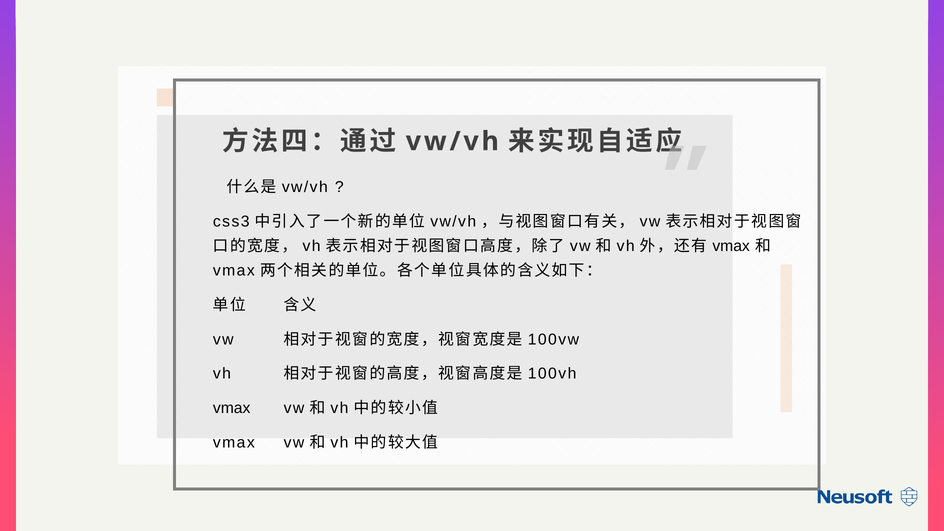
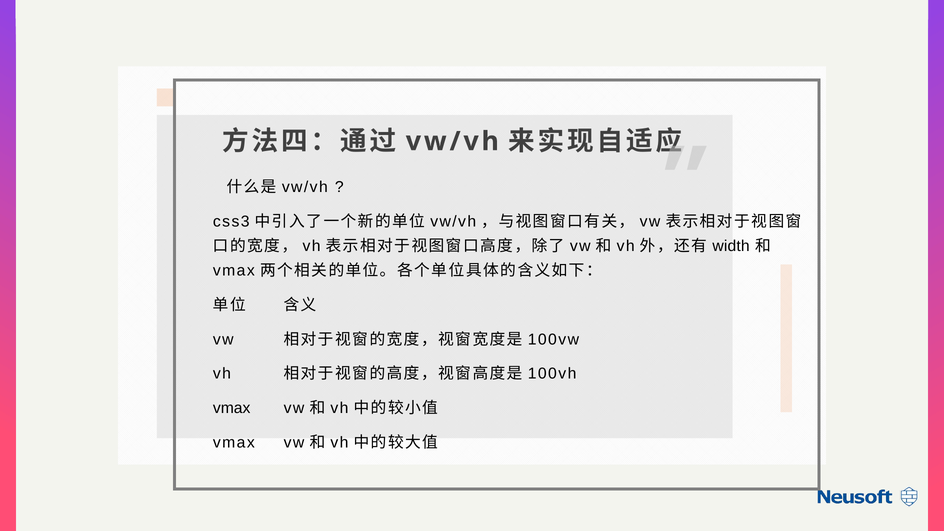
vmax at (731, 246): vmax -> width
